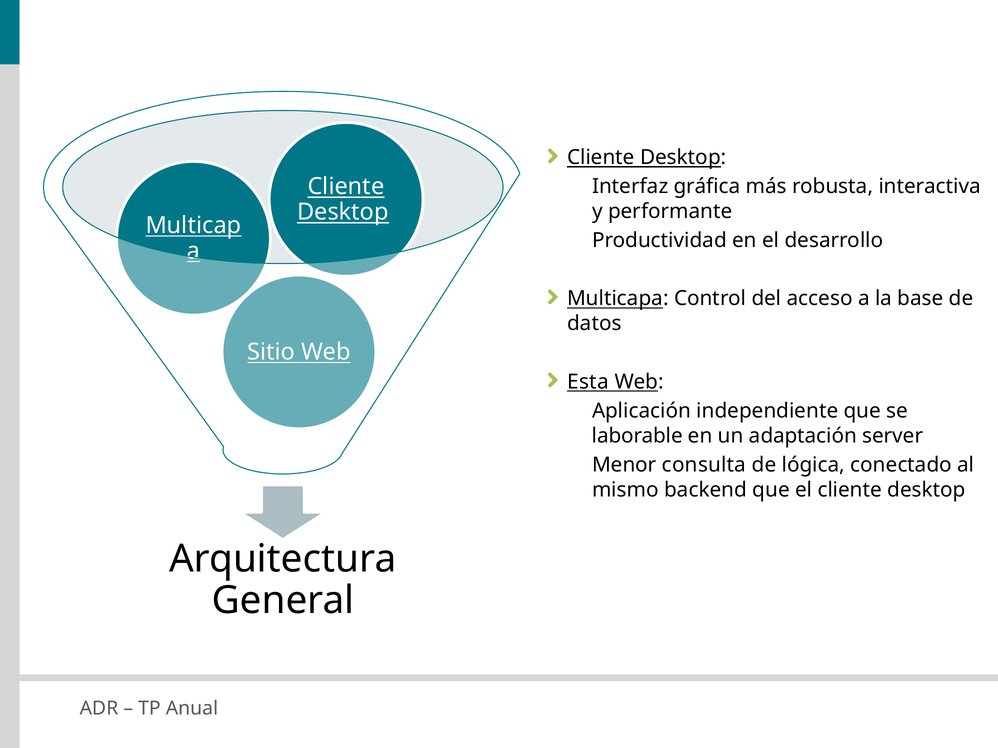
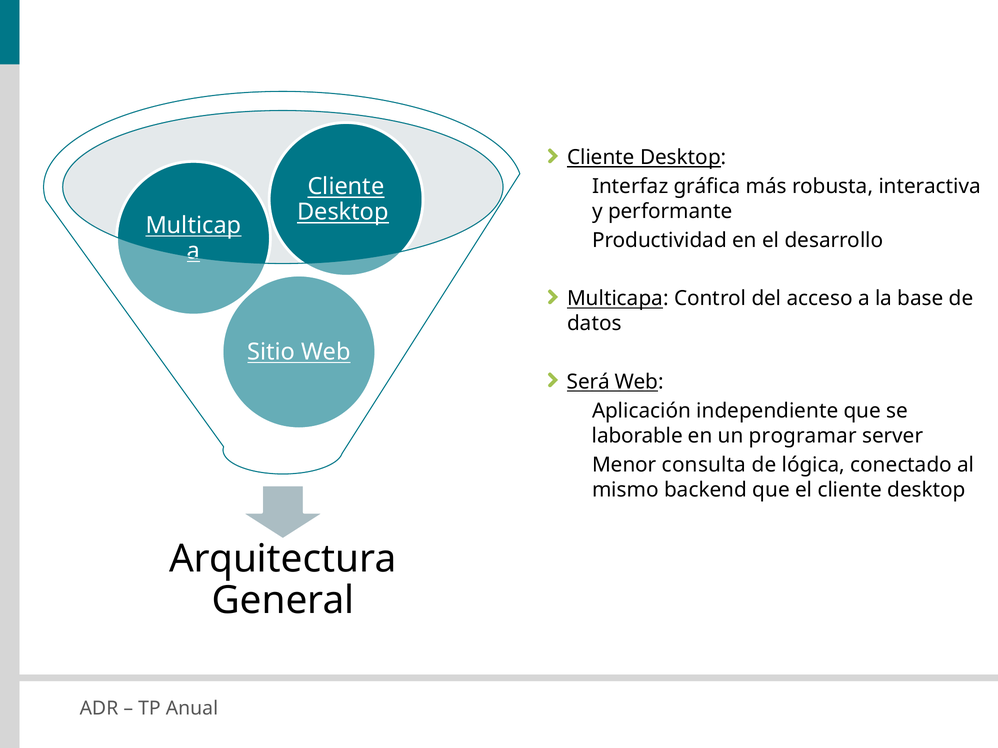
Esta: Esta -> Será
adaptación: adaptación -> programar
